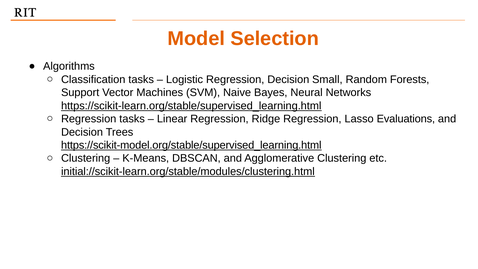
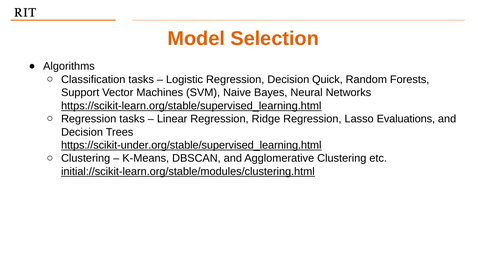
Small: Small -> Quick
https://scikit-model.org/stable/supervised_learning.html: https://scikit-model.org/stable/supervised_learning.html -> https://scikit-under.org/stable/supervised_learning.html
